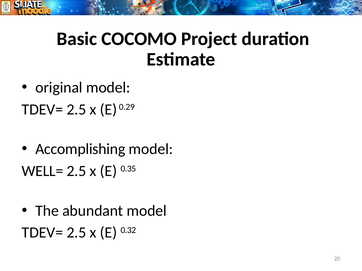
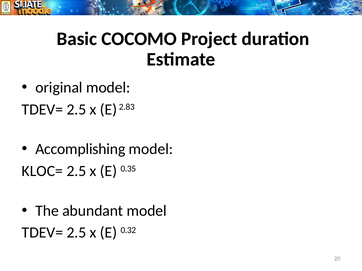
0.29: 0.29 -> 2.83
WELL=: WELL= -> KLOC=
